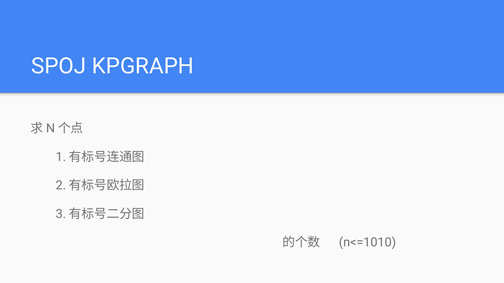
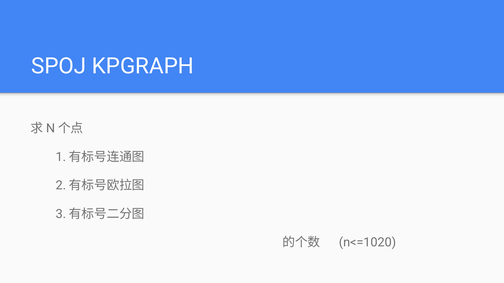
n<=1010: n<=1010 -> n<=1020
